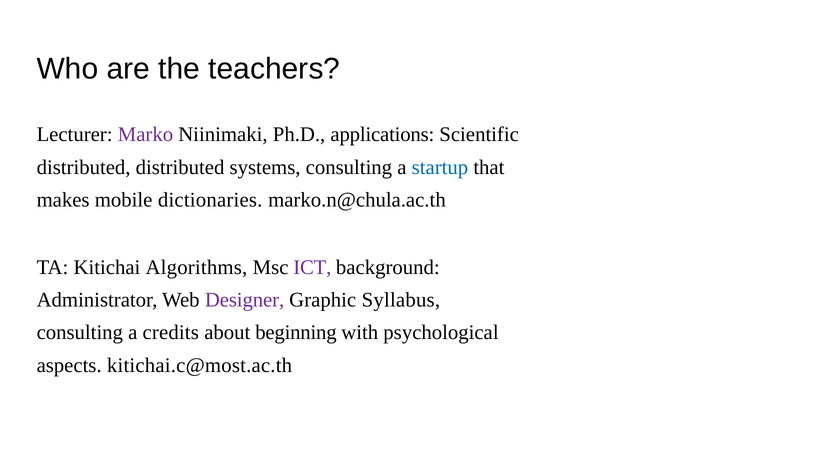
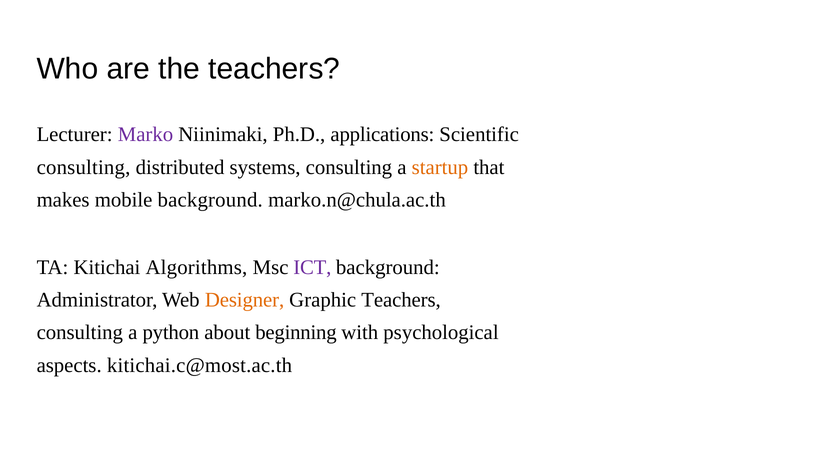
distributed at (84, 167): distributed -> consulting
startup colour: blue -> orange
mobile dictionaries: dictionaries -> background
Designer colour: purple -> orange
Graphic Syllabus: Syllabus -> Teachers
credits: credits -> python
